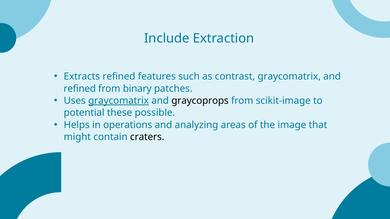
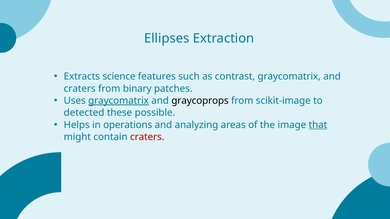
Include: Include -> Ellipses
Extracts refined: refined -> science
refined at (80, 89): refined -> craters
potential: potential -> detected
that underline: none -> present
craters at (147, 137) colour: black -> red
